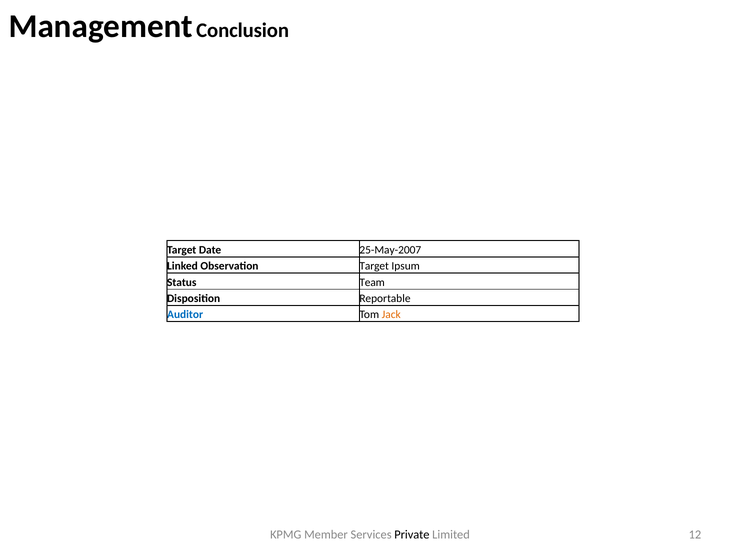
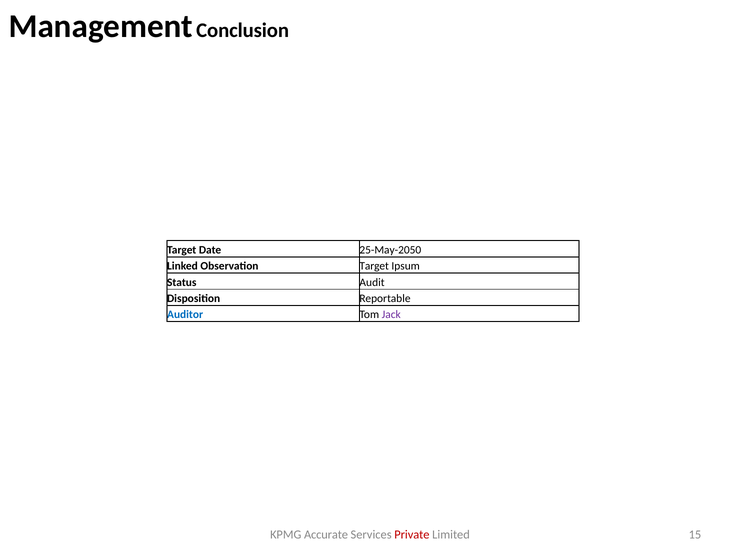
25-May-2007: 25-May-2007 -> 25-May-2050
Team: Team -> Audit
Jack colour: orange -> purple
Member: Member -> Accurate
Private colour: black -> red
12: 12 -> 15
